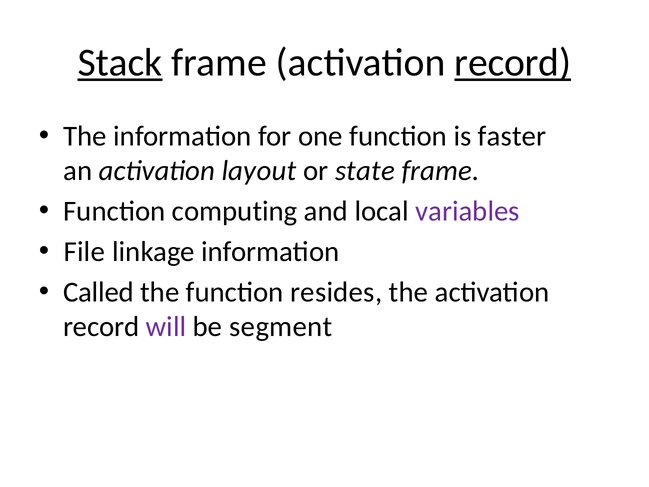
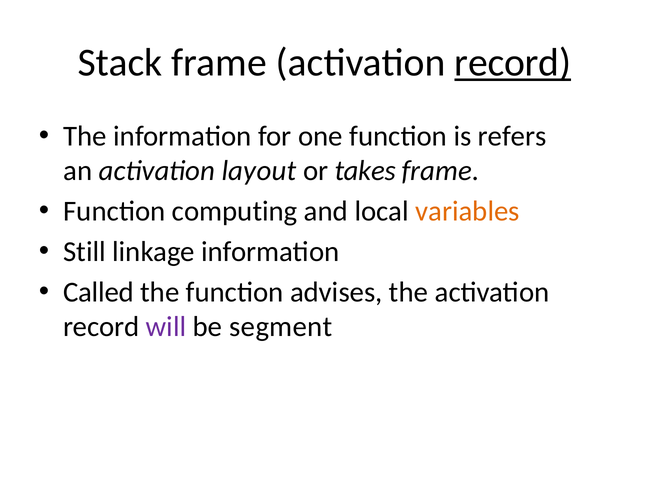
Stack underline: present -> none
faster: faster -> refers
state: state -> takes
variables colour: purple -> orange
File: File -> Still
resides: resides -> advises
